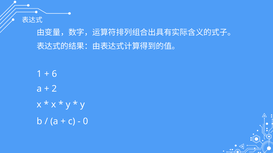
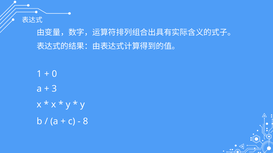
6: 6 -> 0
2: 2 -> 3
0: 0 -> 8
